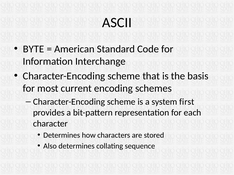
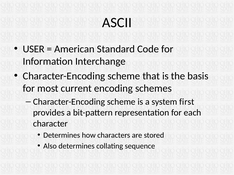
BYTE: BYTE -> USER
